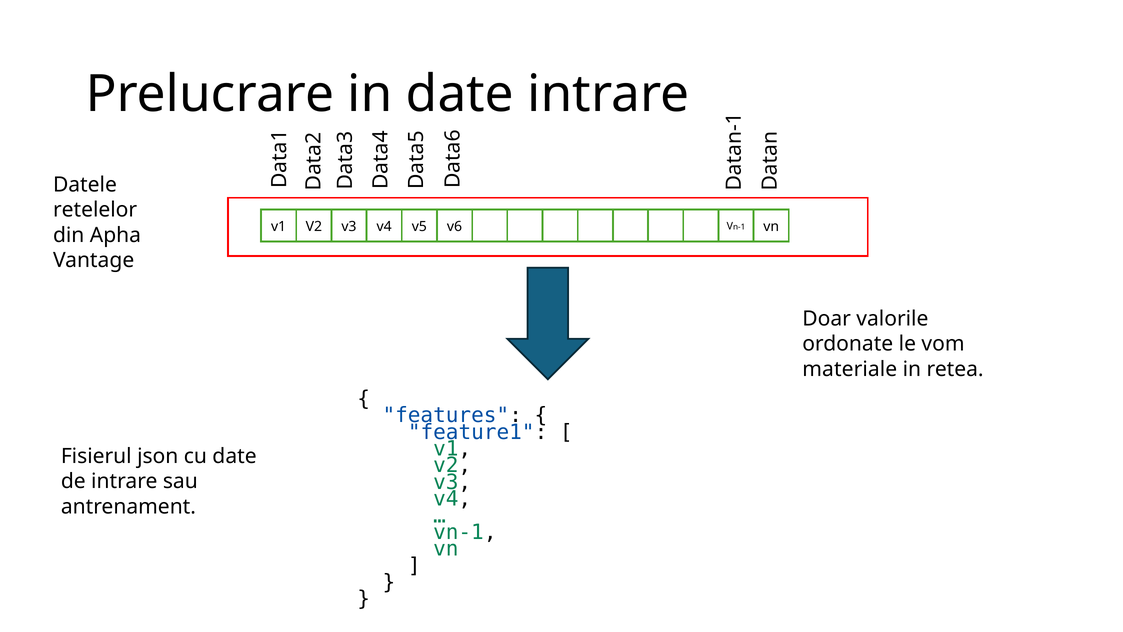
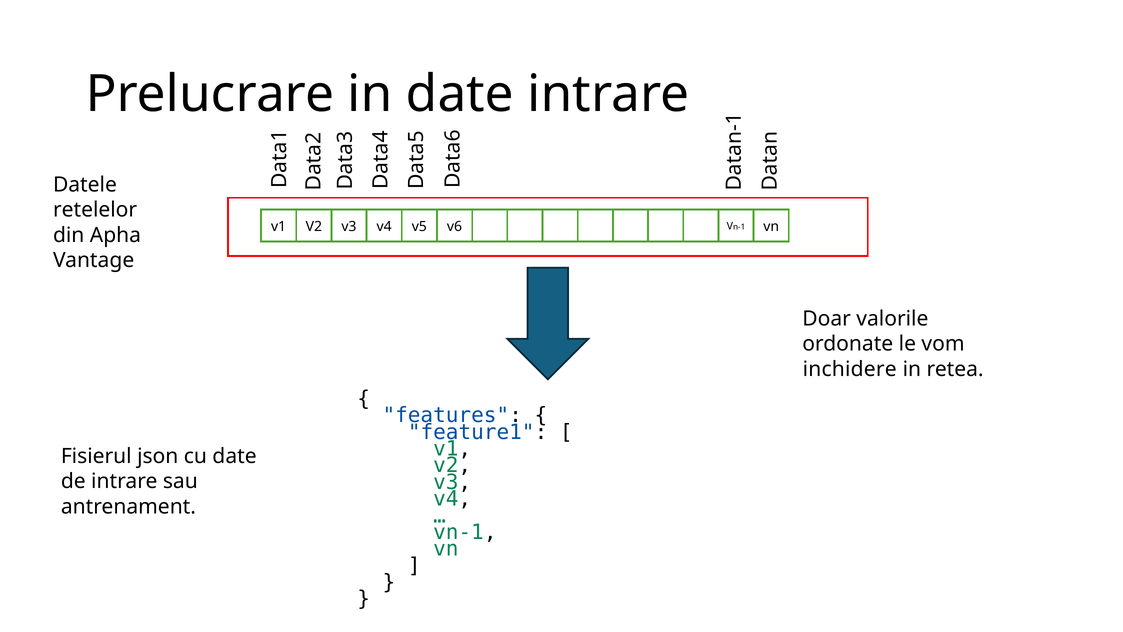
materiale: materiale -> inchidere
